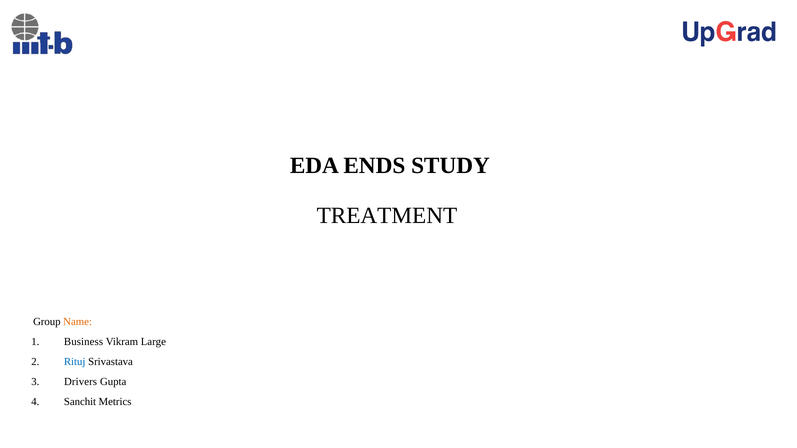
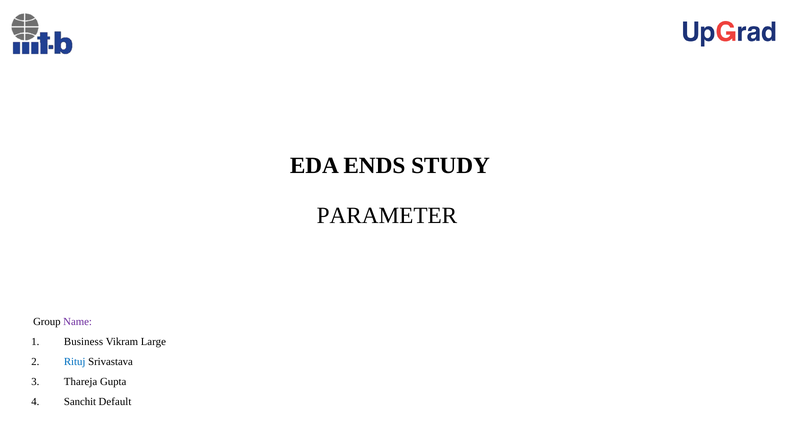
TREATMENT: TREATMENT -> PARAMETER
Name colour: orange -> purple
Drivers: Drivers -> Thareja
Metrics: Metrics -> Default
